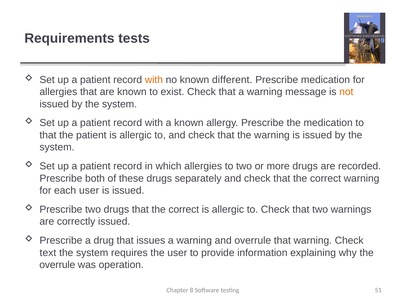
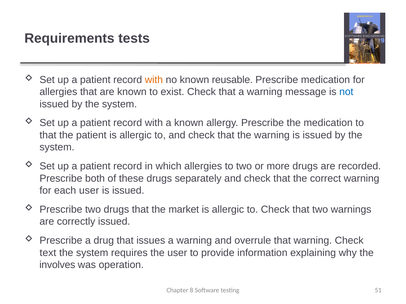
different: different -> reusable
not colour: orange -> blue
drugs that the correct: correct -> market
overrule at (57, 265): overrule -> involves
